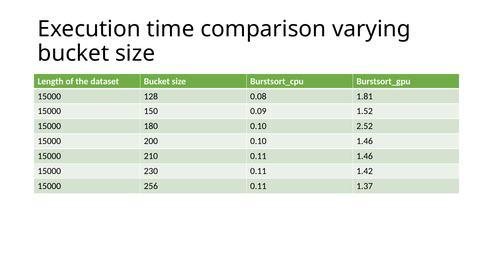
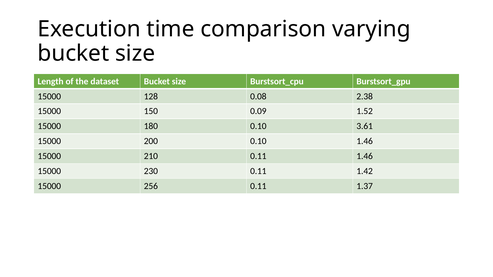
1.81: 1.81 -> 2.38
2.52: 2.52 -> 3.61
